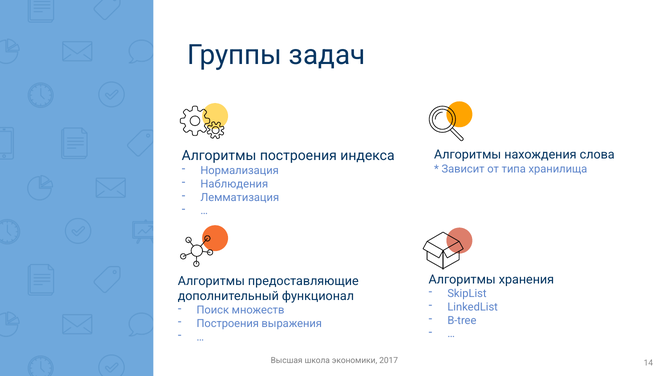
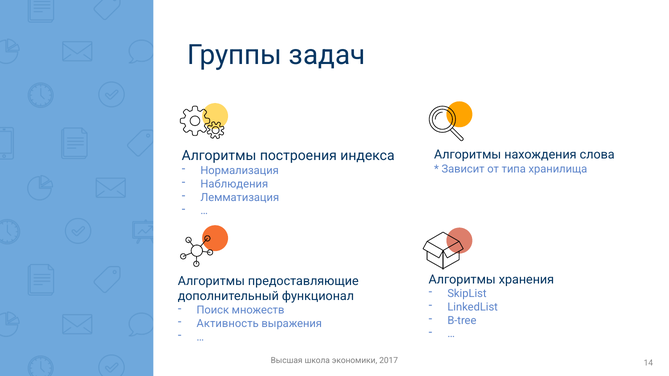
Построения at (228, 324): Построения -> Активность
